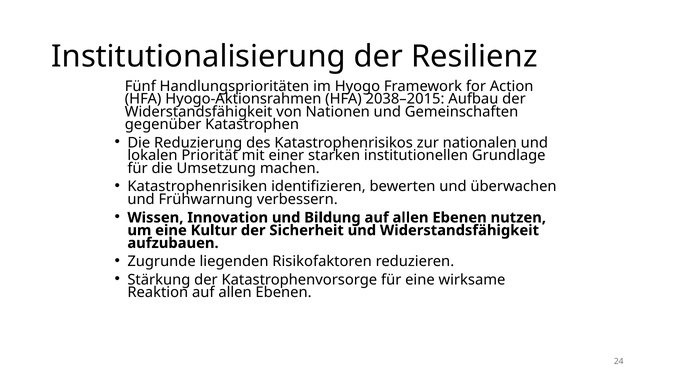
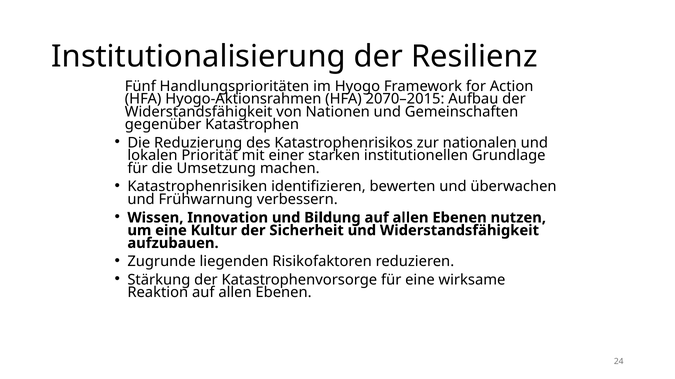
2038–2015: 2038–2015 -> 2070–2015
